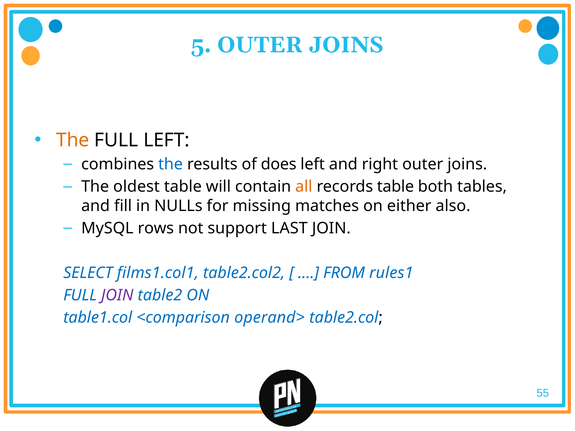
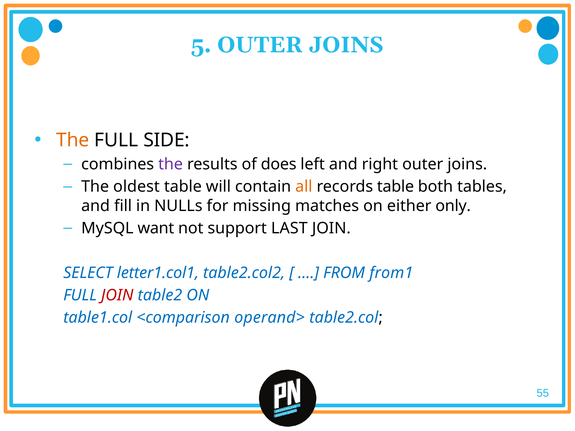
FULL LEFT: LEFT -> SIDE
the at (171, 164) colour: blue -> purple
also: also -> only
rows: rows -> want
films1.col1: films1.col1 -> letter1.col1
rules1: rules1 -> from1
JOIN at (117, 296) colour: purple -> red
